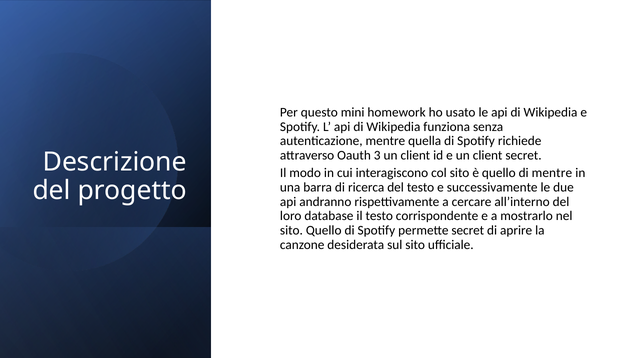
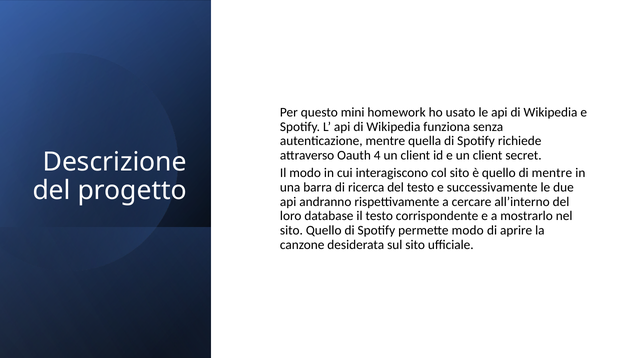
3: 3 -> 4
permette secret: secret -> modo
